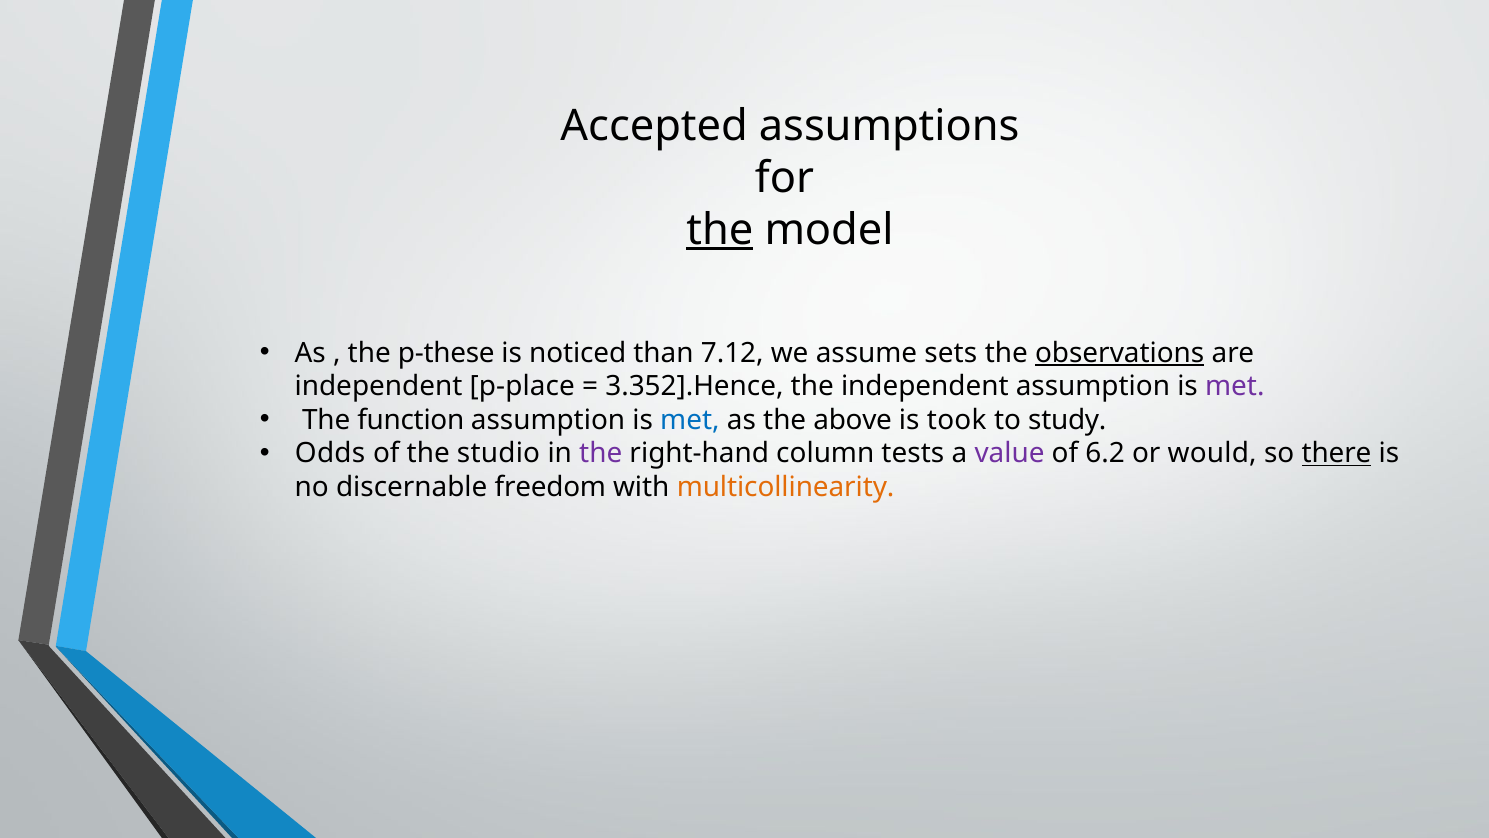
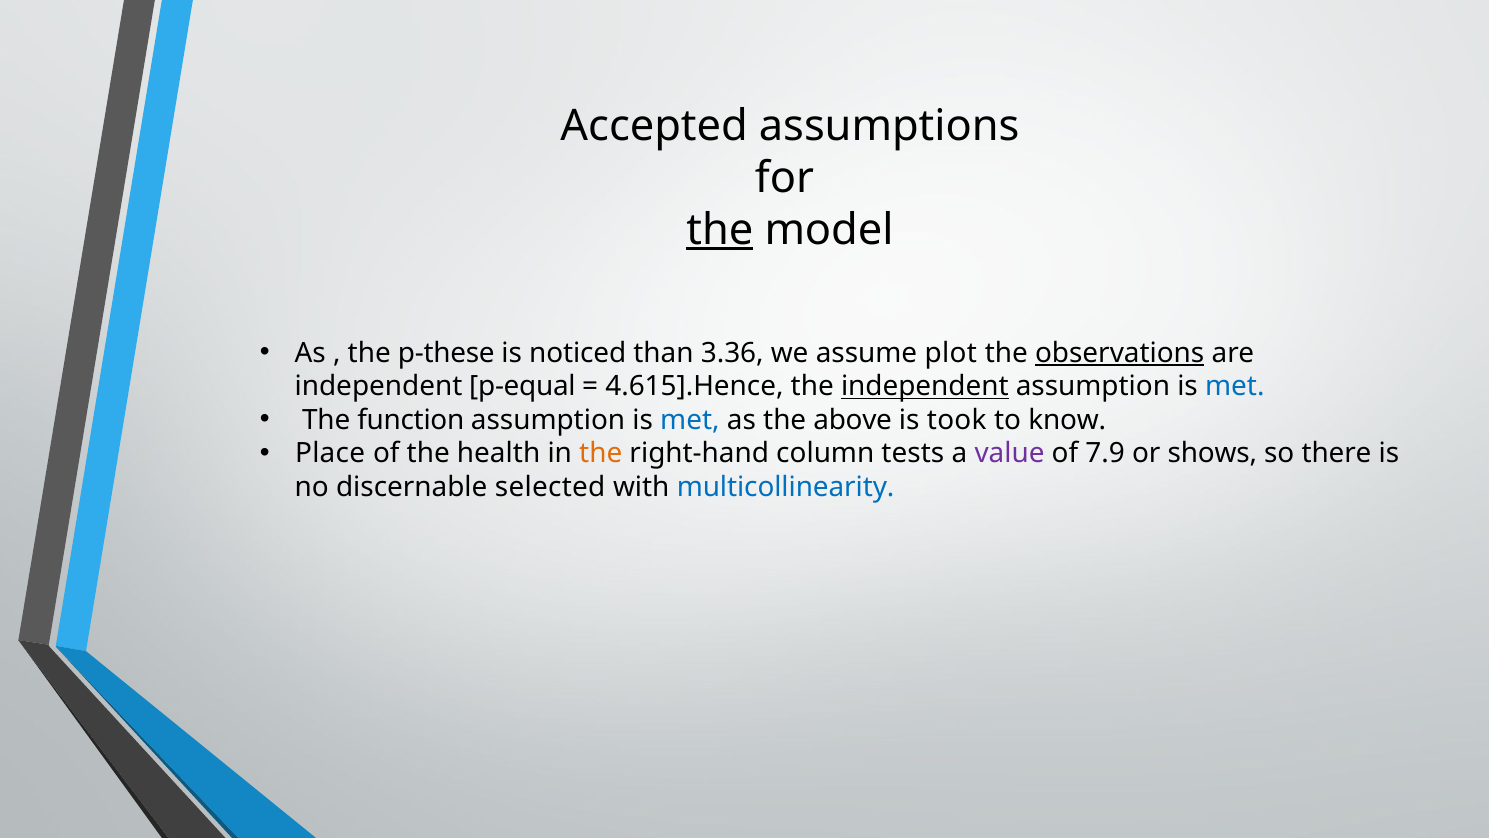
7.12: 7.12 -> 3.36
sets: sets -> plot
p-place: p-place -> p-equal
3.352].Hence: 3.352].Hence -> 4.615].Hence
independent at (925, 386) underline: none -> present
met at (1235, 386) colour: purple -> blue
study: study -> know
Odds: Odds -> Place
studio: studio -> health
the at (601, 453) colour: purple -> orange
6.2: 6.2 -> 7.9
would: would -> shows
there underline: present -> none
freedom: freedom -> selected
multicollinearity colour: orange -> blue
